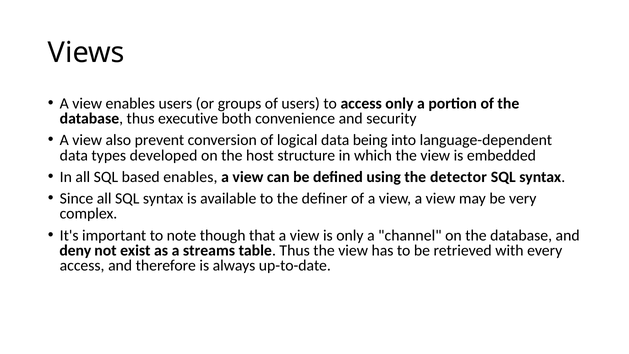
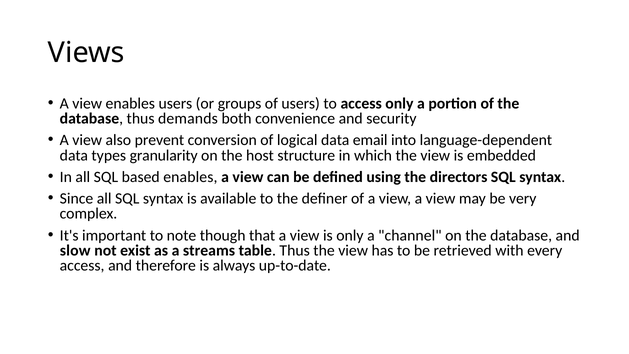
executive: executive -> demands
being: being -> email
developed: developed -> granularity
detector: detector -> directors
deny: deny -> slow
